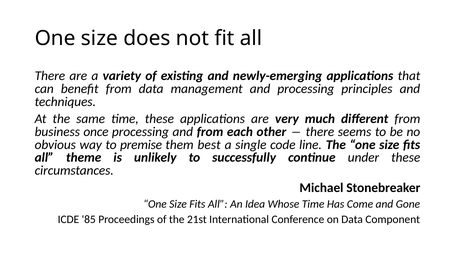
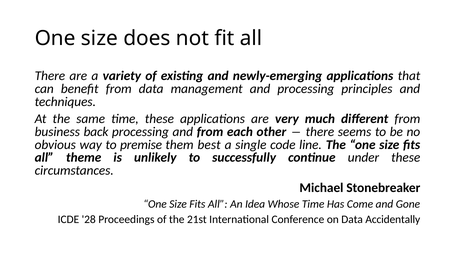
once: once -> back
85: 85 -> 28
Component: Component -> Accidentally
